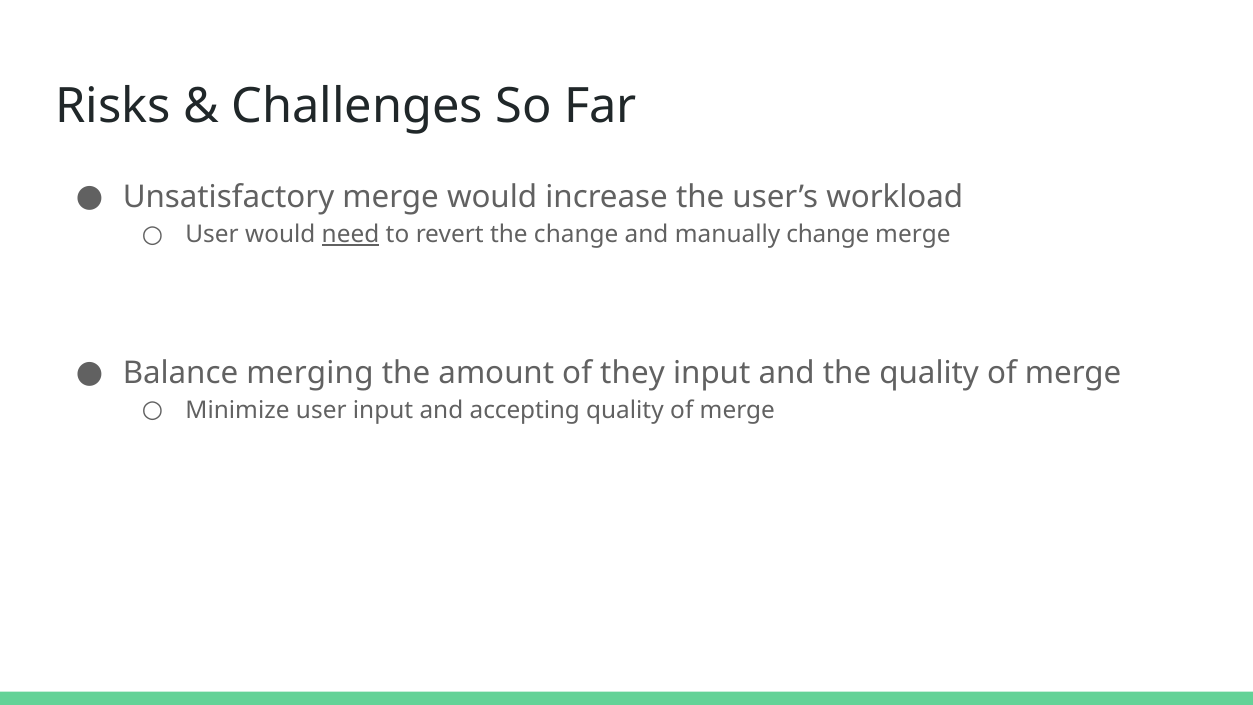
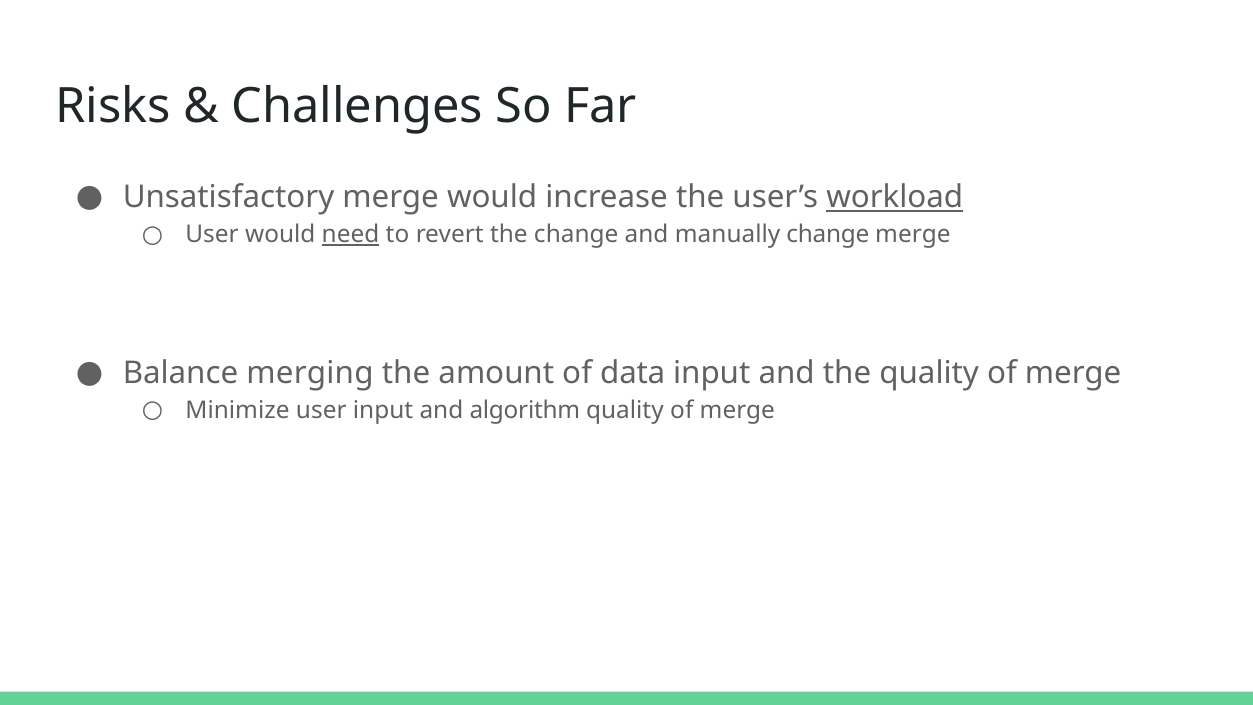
workload underline: none -> present
they: they -> data
accepting: accepting -> algorithm
